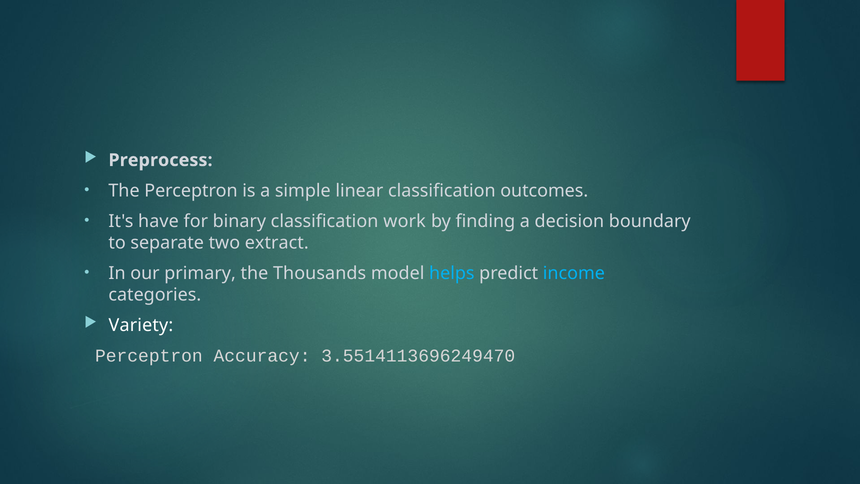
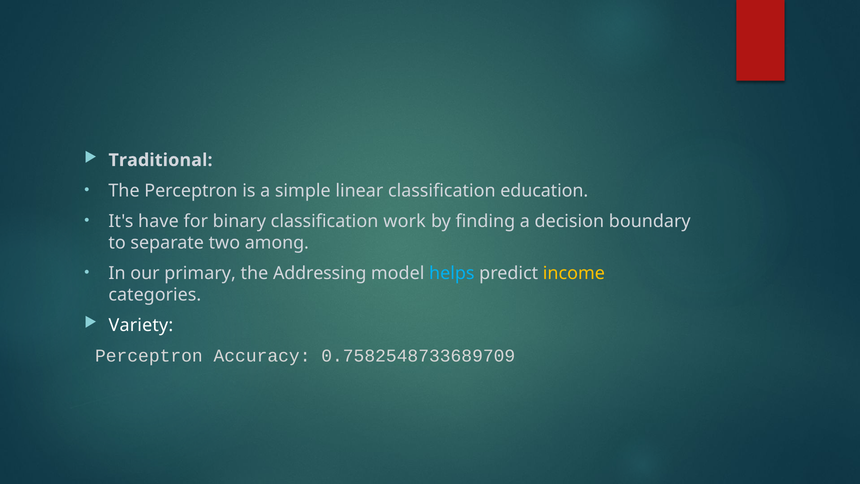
Preprocess: Preprocess -> Traditional
outcomes: outcomes -> education
extract: extract -> among
Thousands: Thousands -> Addressing
income colour: light blue -> yellow
3.5514113696249470: 3.5514113696249470 -> 0.7582548733689709
